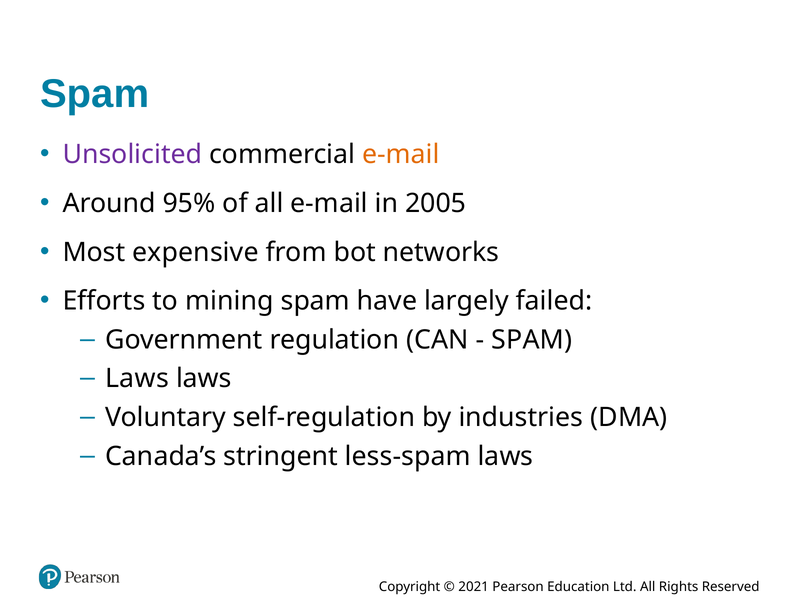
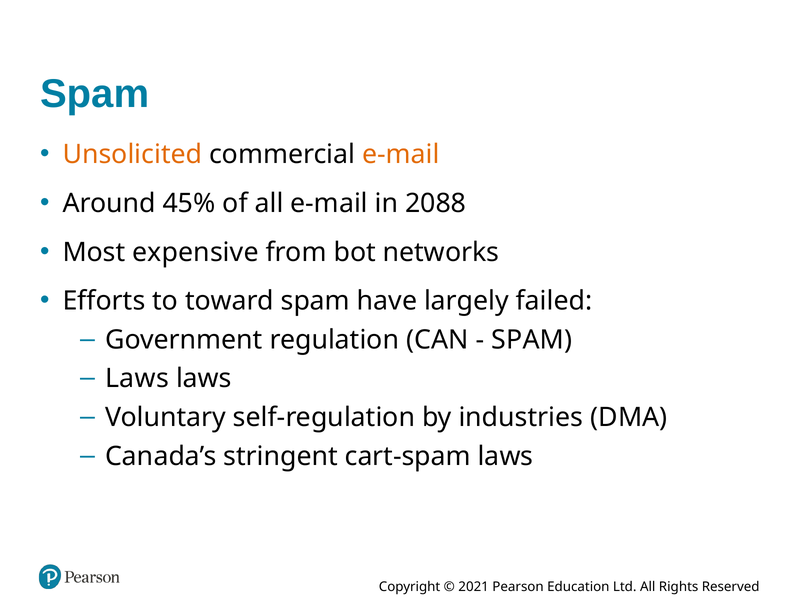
Unsolicited colour: purple -> orange
95%: 95% -> 45%
2005: 2005 -> 2088
mining: mining -> toward
less-spam: less-spam -> cart-spam
